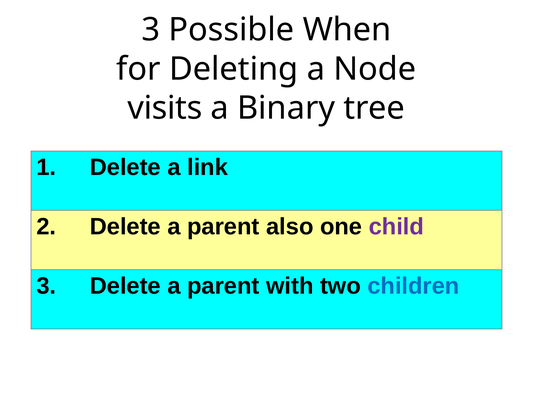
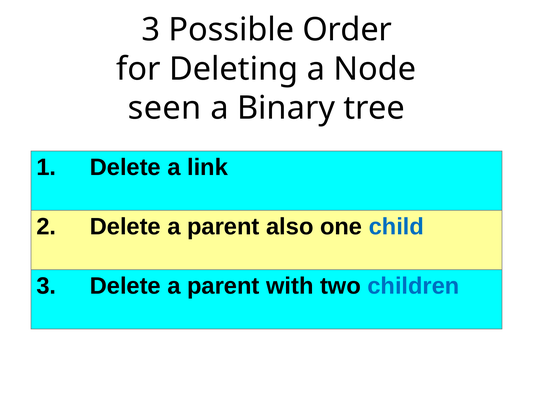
When: When -> Order
visits: visits -> seen
child colour: purple -> blue
